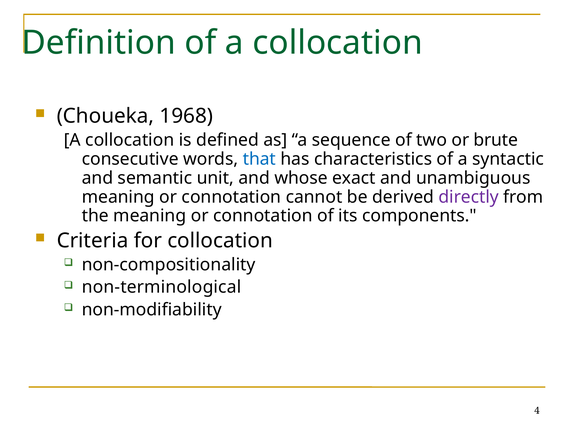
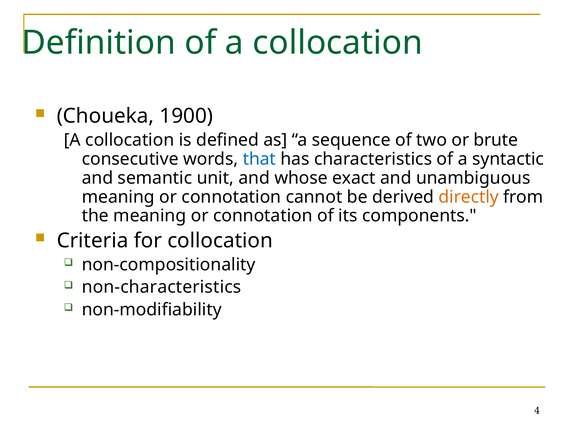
1968: 1968 -> 1900
directly colour: purple -> orange
non-terminological: non-terminological -> non-characteristics
